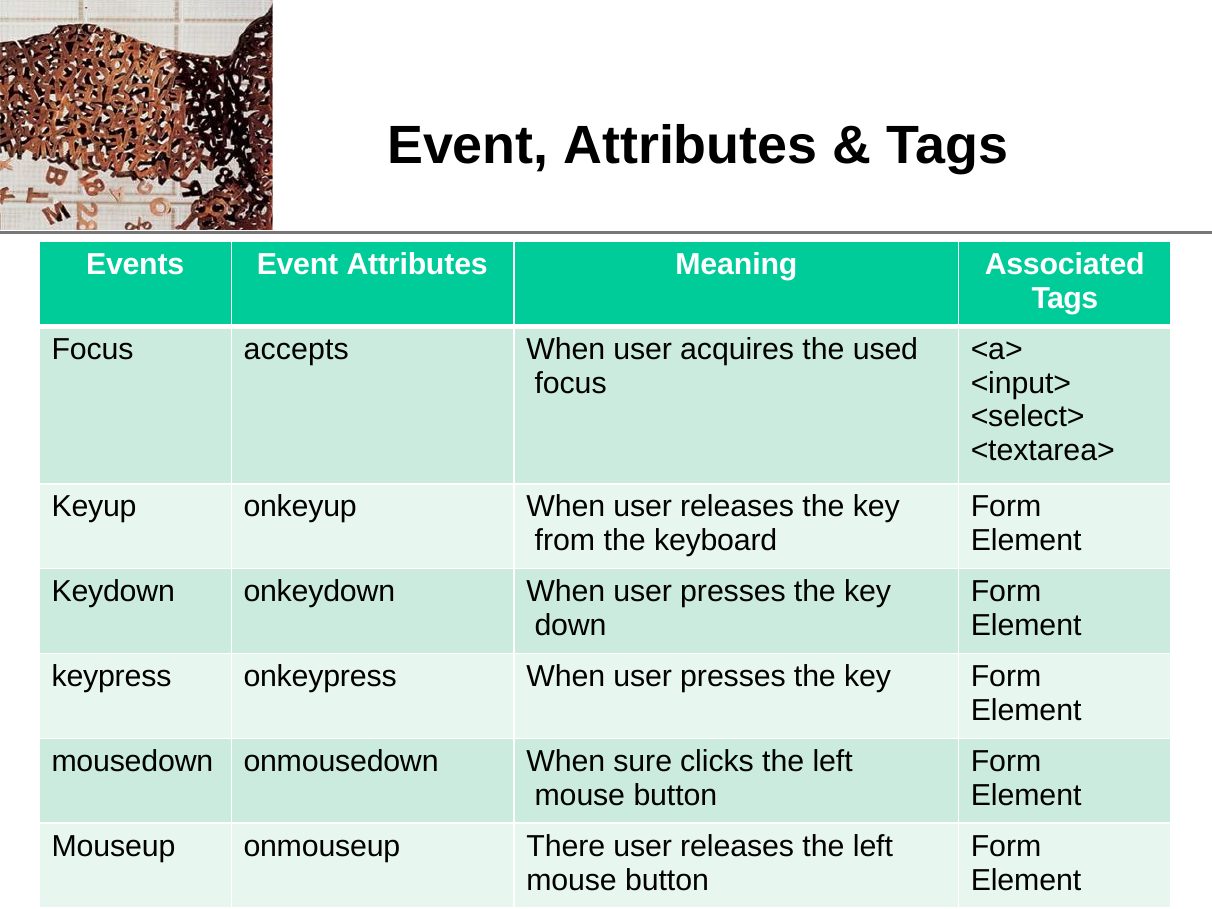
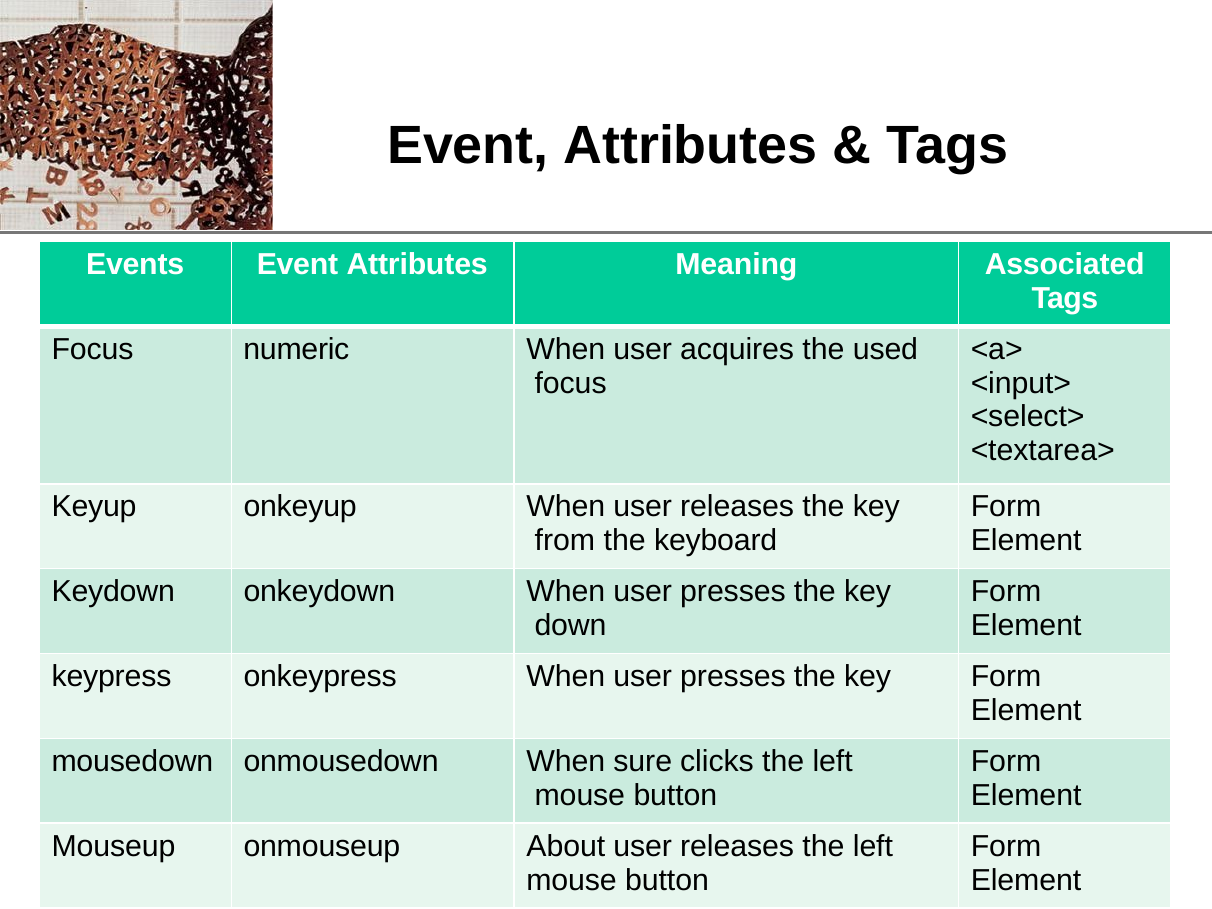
accepts: accepts -> numeric
There: There -> About
